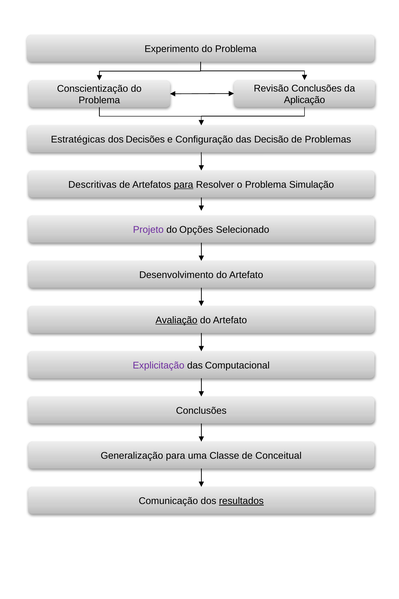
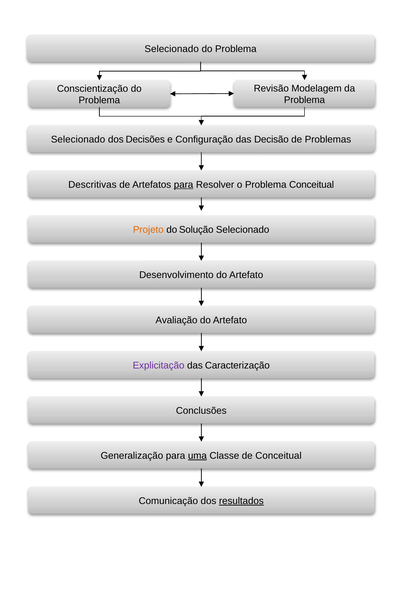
Experimento at (172, 49): Experimento -> Selecionado
Revisão Conclusões: Conclusões -> Modelagem
Aplicação at (305, 100): Aplicação -> Problema
Estratégicas at (78, 139): Estratégicas -> Selecionado
Problema Simulação: Simulação -> Conceitual
Projeto colour: purple -> orange
Opções: Opções -> Solução
Avaliação underline: present -> none
Computacional: Computacional -> Caracterização
uma underline: none -> present
